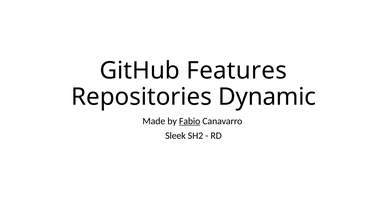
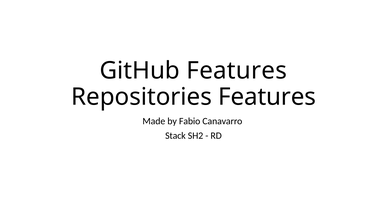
Repositories Dynamic: Dynamic -> Features
Fabio underline: present -> none
Sleek: Sleek -> Stack
